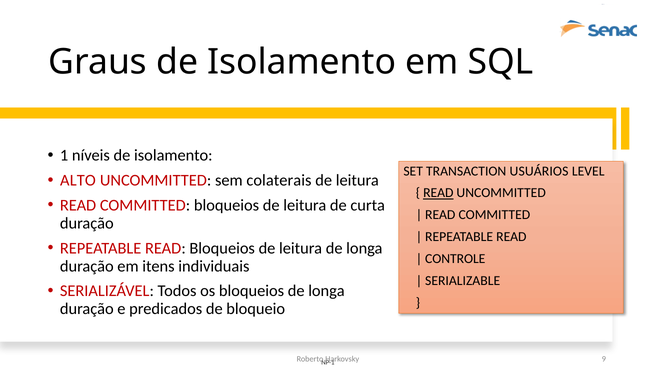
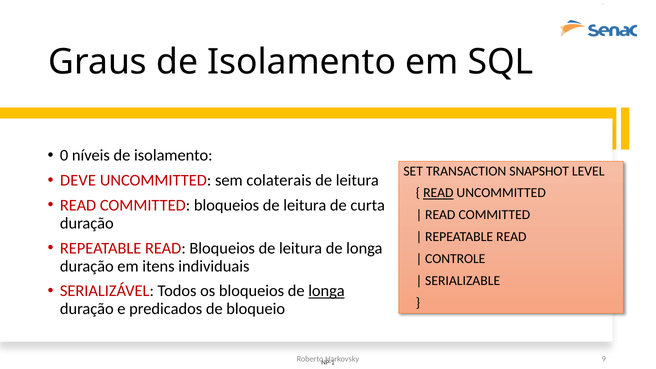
1: 1 -> 0
USUÁRIOS: USUÁRIOS -> SNAPSHOT
ALTO: ALTO -> DEVE
longa at (326, 291) underline: none -> present
